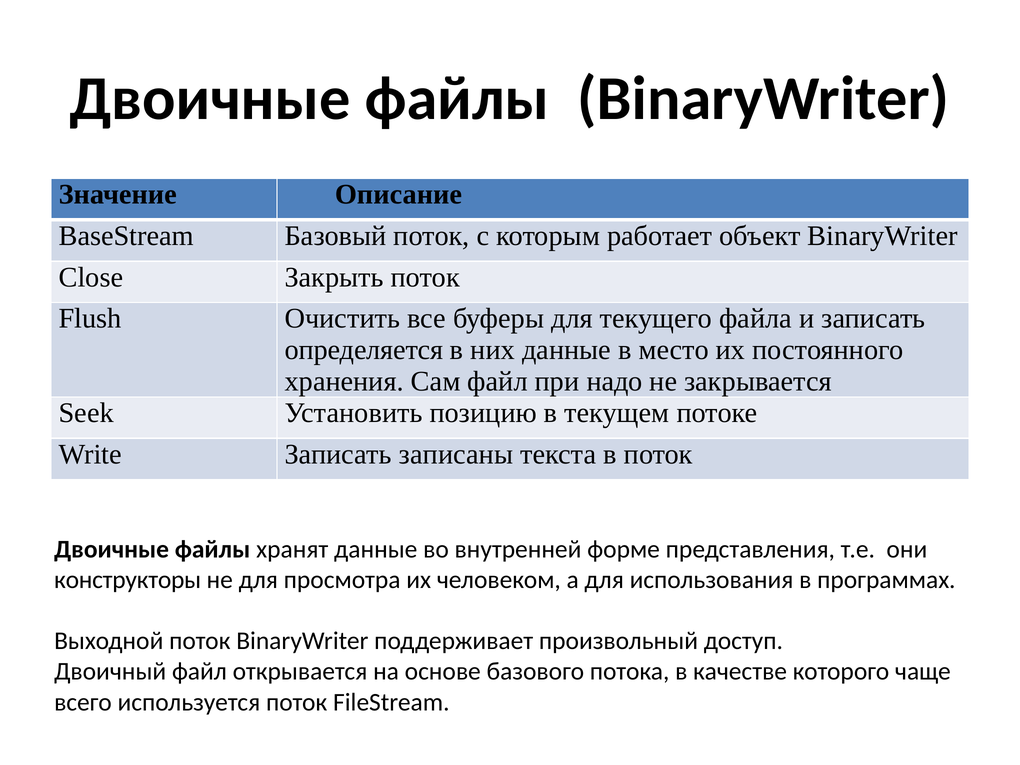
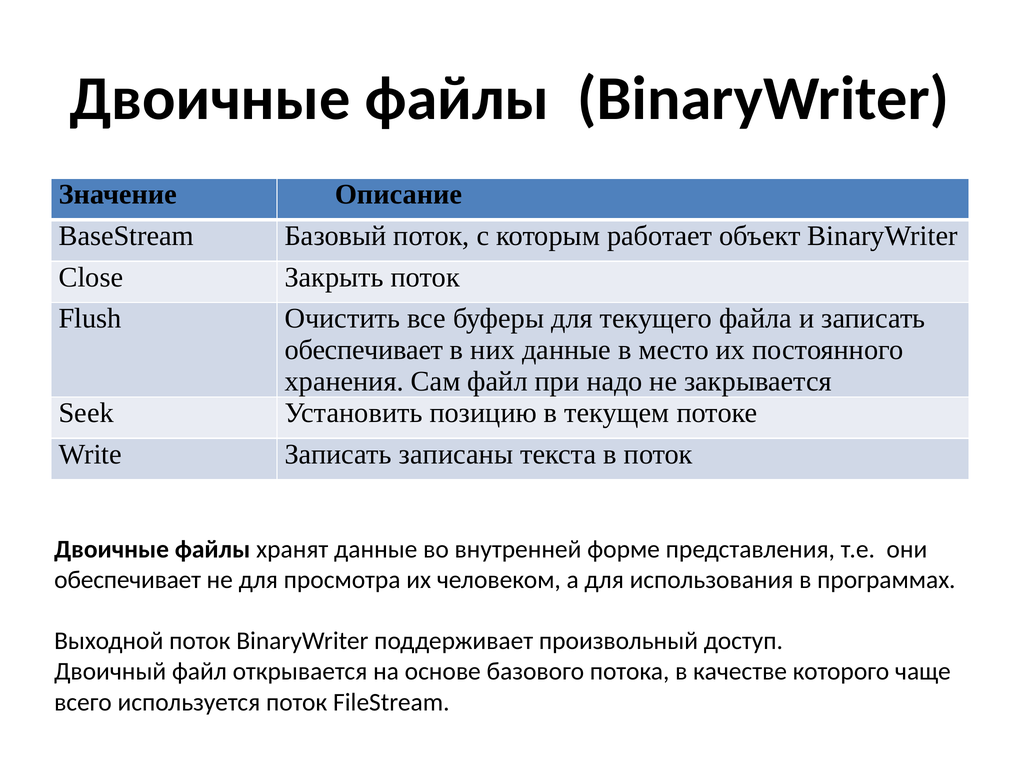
определяется at (364, 350): определяется -> обеспечивает
конструкторы at (128, 580): конструкторы -> обеспечивает
